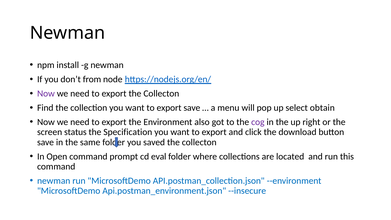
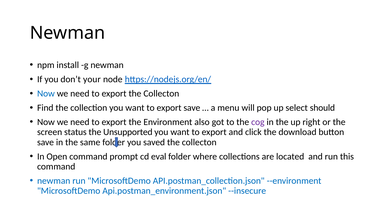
from: from -> your
Now at (46, 94) colour: purple -> blue
obtain: obtain -> should
Specification: Specification -> Unsupported
